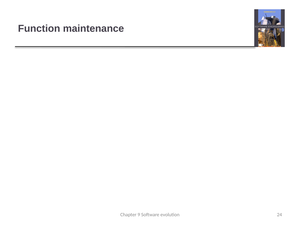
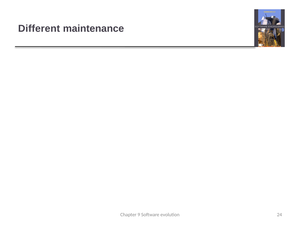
Function: Function -> Different
